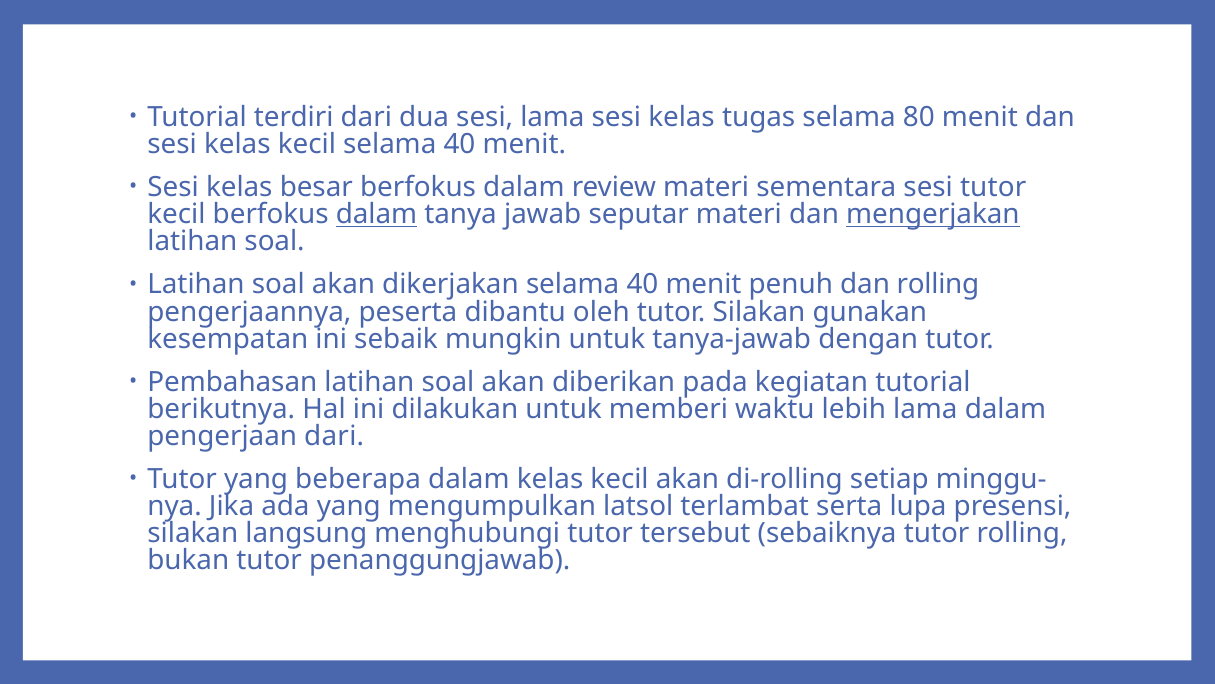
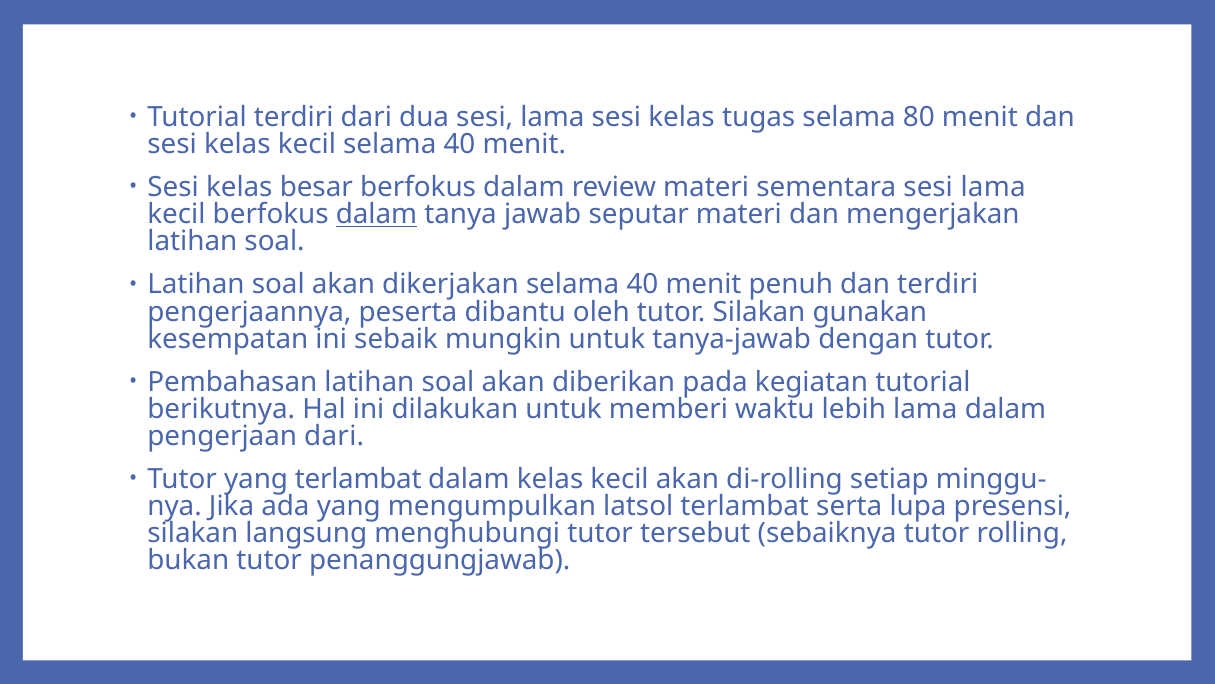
sementara sesi tutor: tutor -> lama
mengerjakan underline: present -> none
dan rolling: rolling -> terdiri
yang beberapa: beberapa -> terlambat
